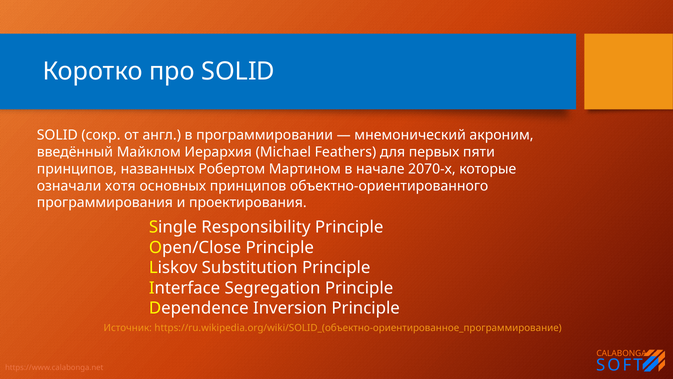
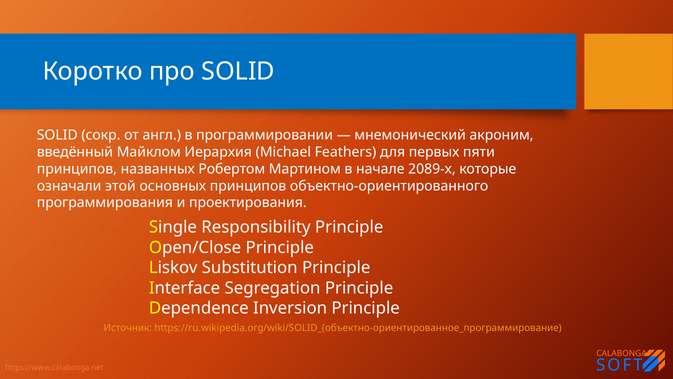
2070-х: 2070-х -> 2089-х
хотя: хотя -> этой
